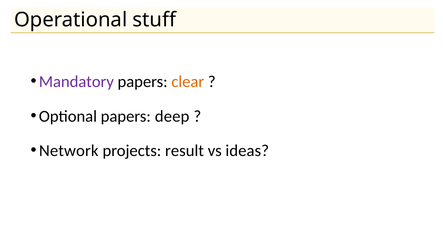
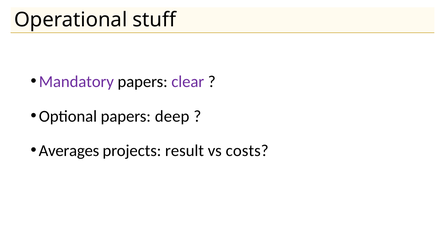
clear colour: orange -> purple
Network: Network -> Averages
ideas: ideas -> costs
